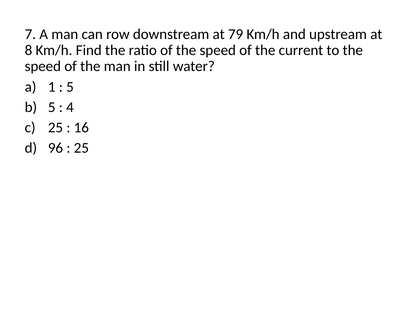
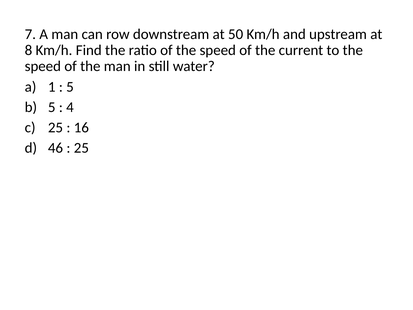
79: 79 -> 50
96: 96 -> 46
